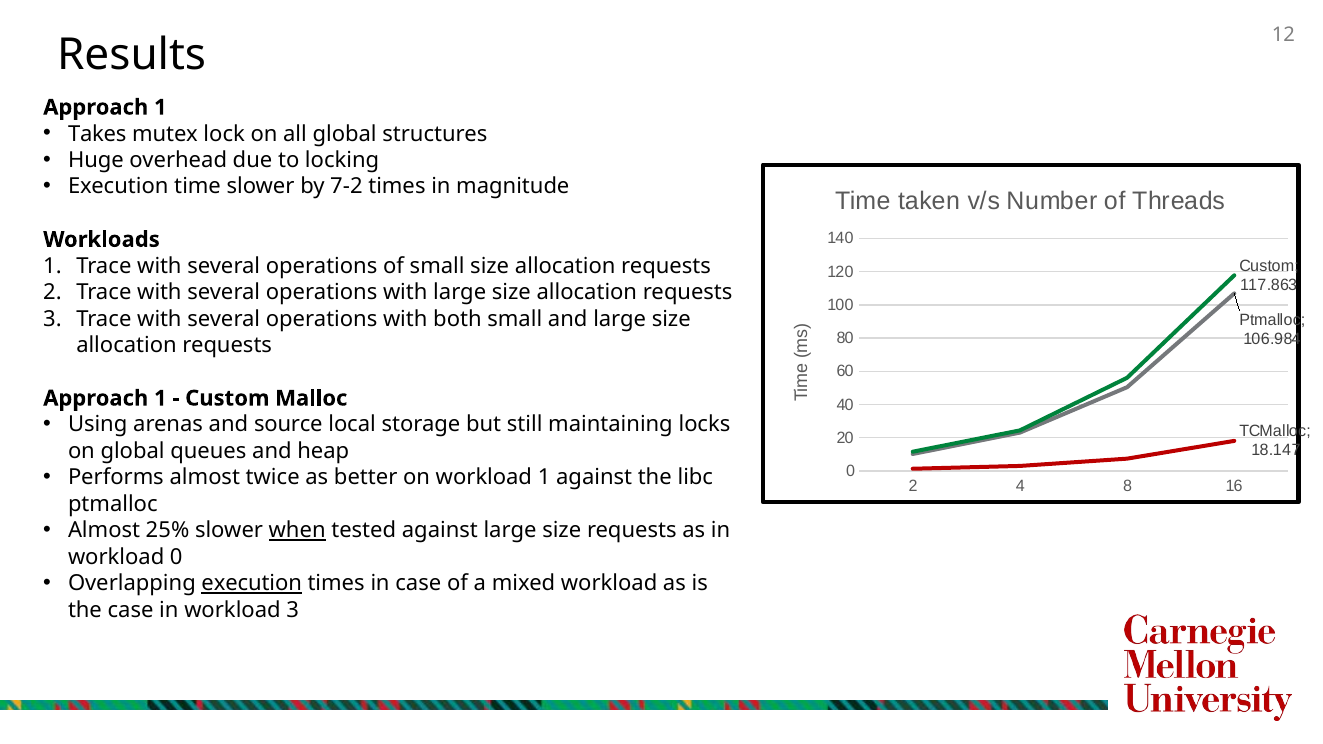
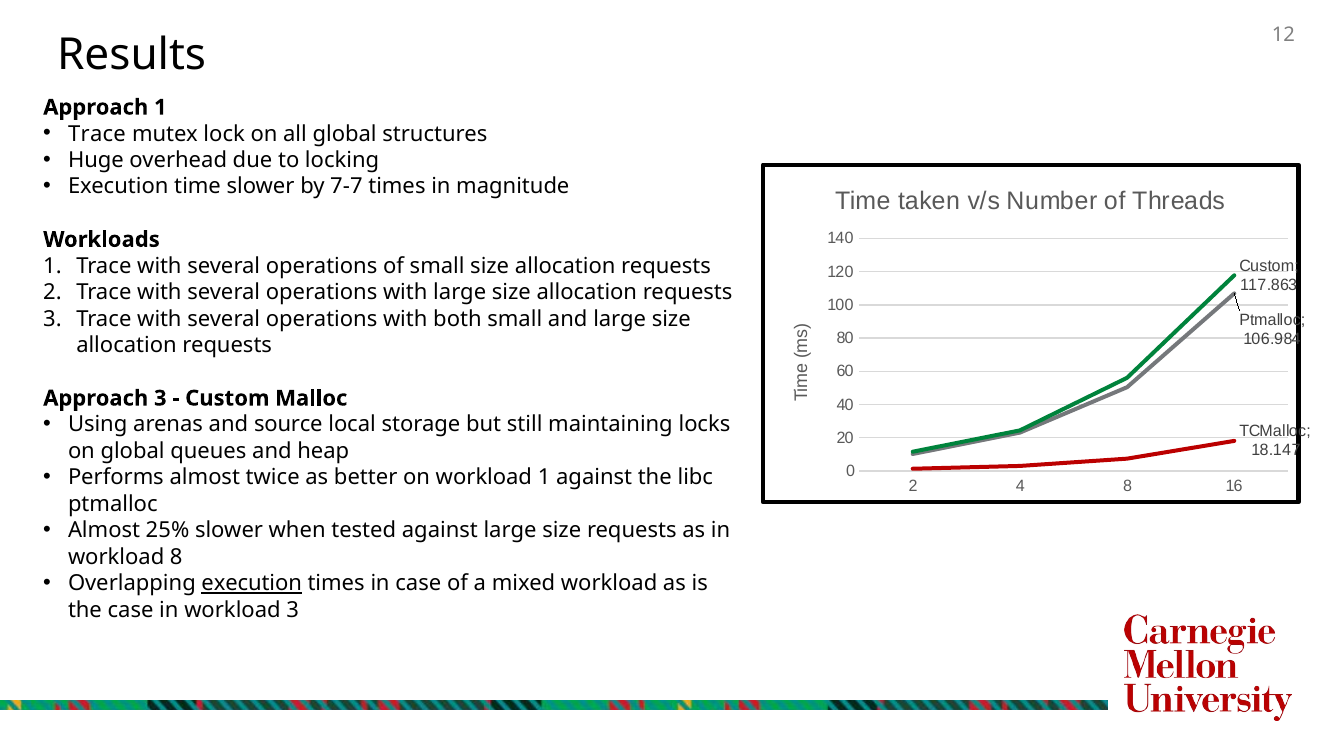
Takes at (97, 134): Takes -> Trace
7-2: 7-2 -> 7-7
1 at (160, 398): 1 -> 3
when underline: present -> none
workload 0: 0 -> 8
